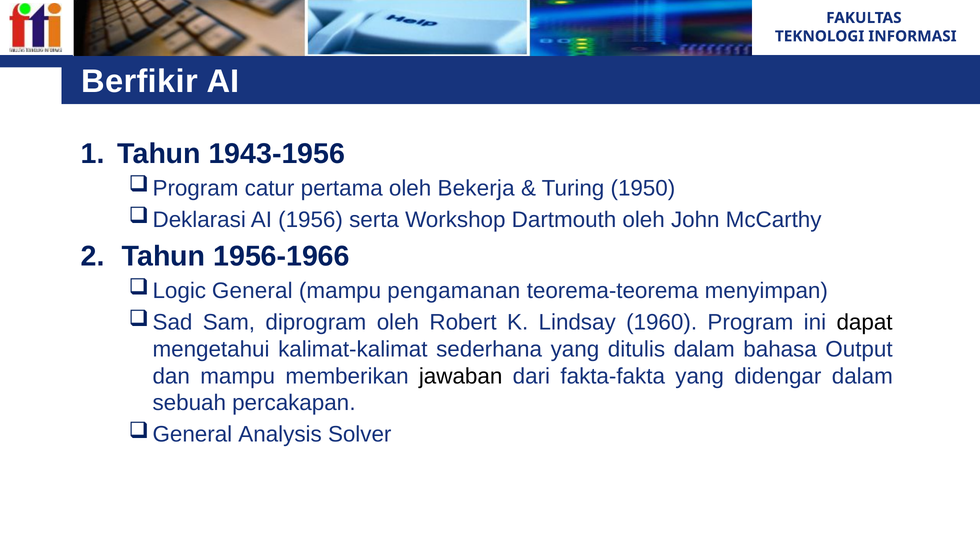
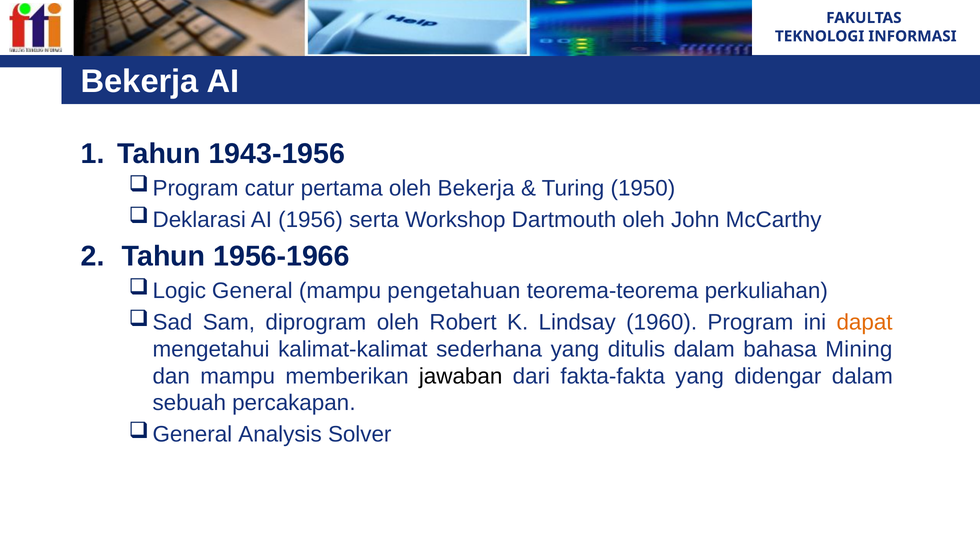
Berfikir at (139, 81): Berfikir -> Bekerja
pengamanan: pengamanan -> pengetahuan
menyimpan: menyimpan -> perkuliahan
dapat colour: black -> orange
Output: Output -> Mining
